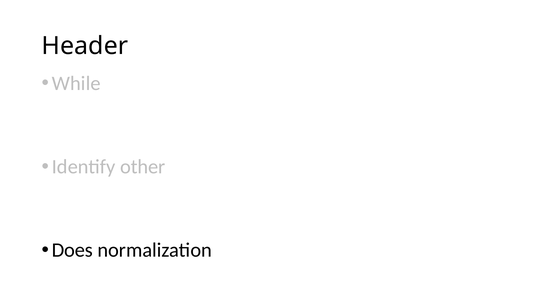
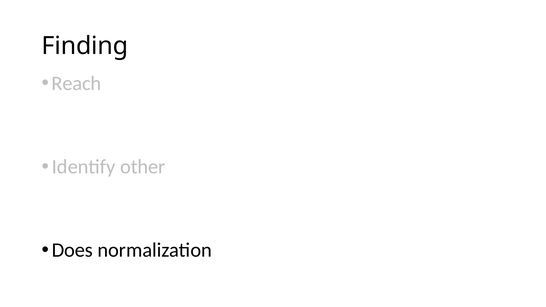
Header: Header -> Finding
While: While -> Reach
